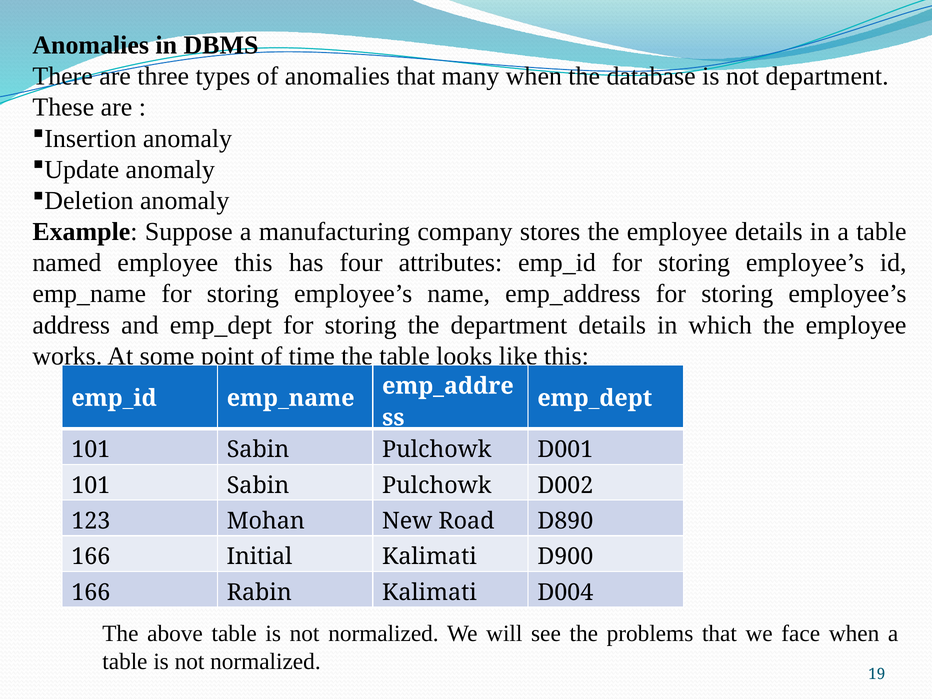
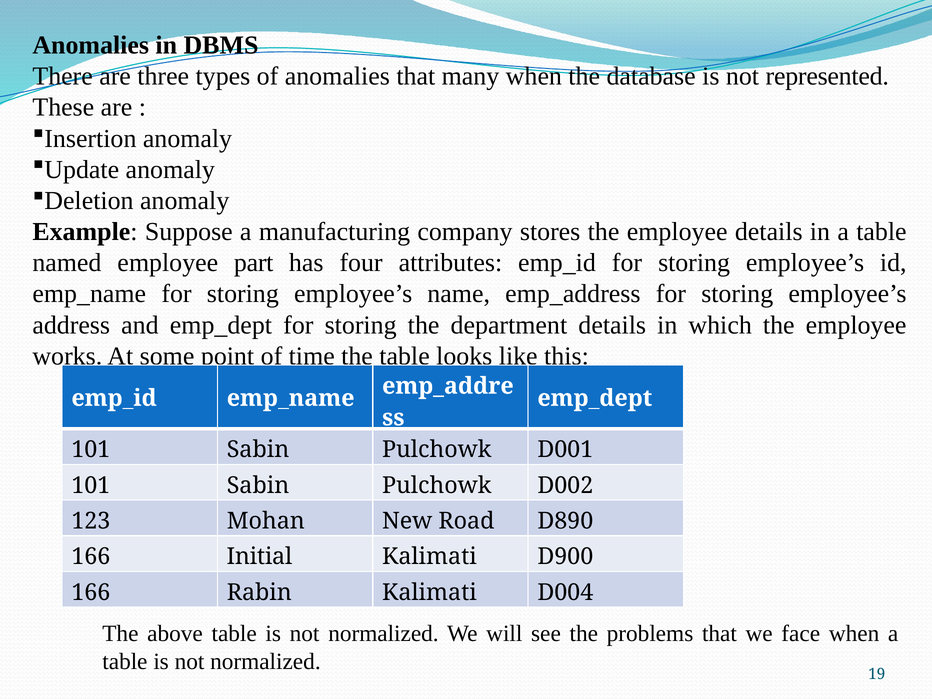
not department: department -> represented
employee this: this -> part
